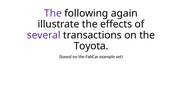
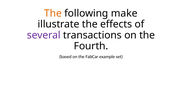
The at (53, 13) colour: purple -> orange
again: again -> make
Toyota: Toyota -> Fourth
